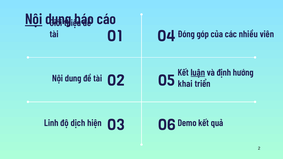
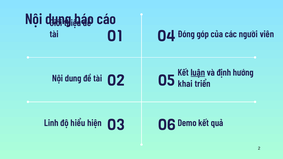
Nội at (34, 19) underline: present -> none
nhiều: nhiều -> người
dịch: dịch -> hiểu
